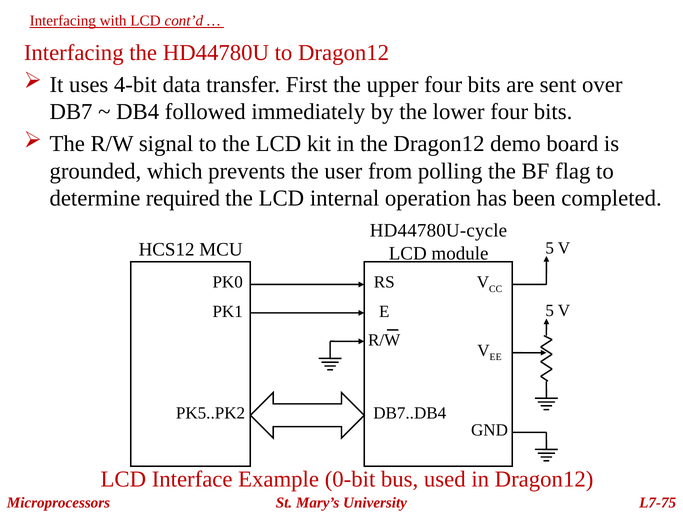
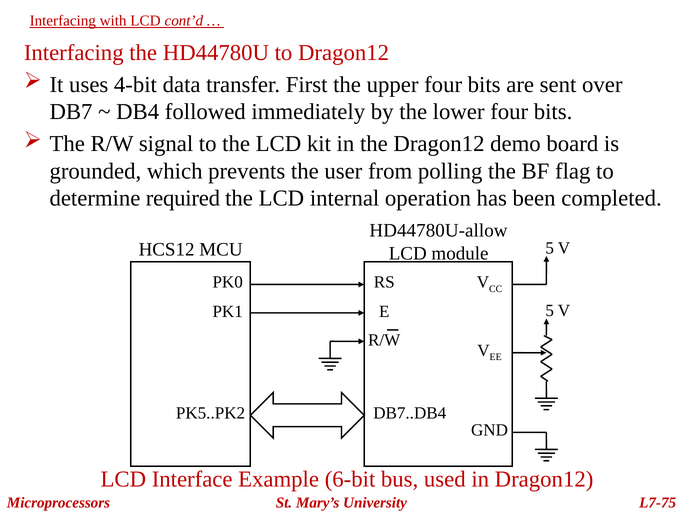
HD44780U-cycle: HD44780U-cycle -> HD44780U-allow
0-bit: 0-bit -> 6-bit
